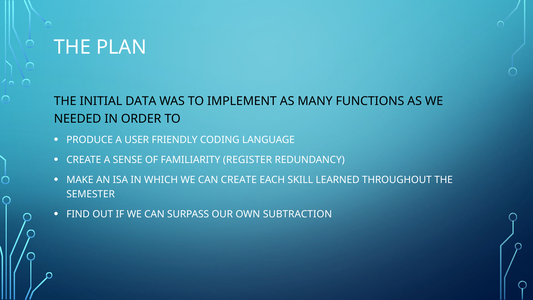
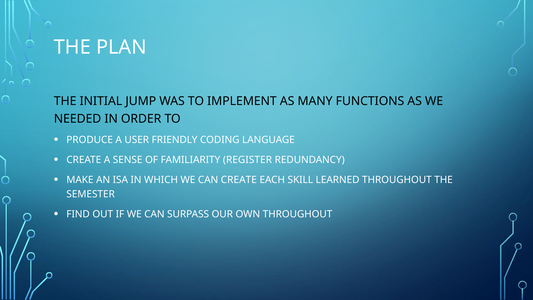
DATA: DATA -> JUMP
OWN SUBTRACTION: SUBTRACTION -> THROUGHOUT
